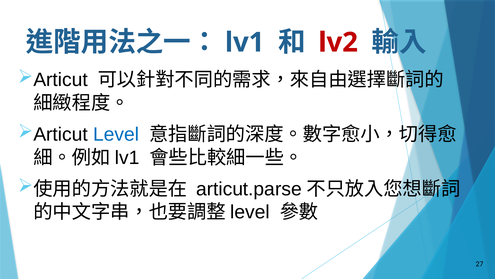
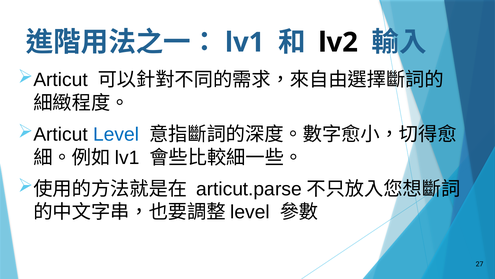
lv2 colour: red -> black
